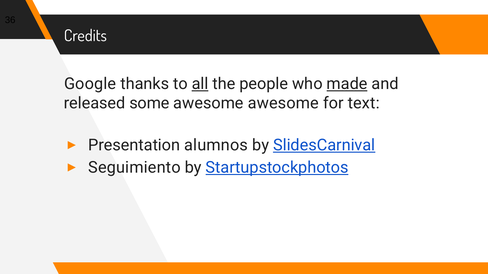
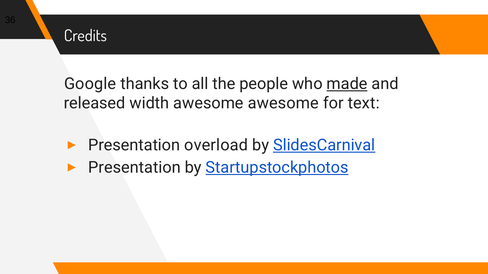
all underline: present -> none
some: some -> width
alumnos: alumnos -> overload
Seguimiento at (134, 168): Seguimiento -> Presentation
